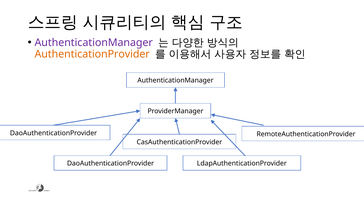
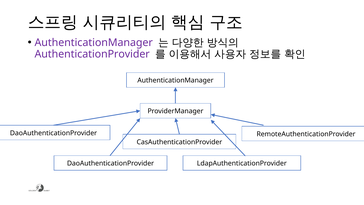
AuthenticationProvider colour: orange -> purple
